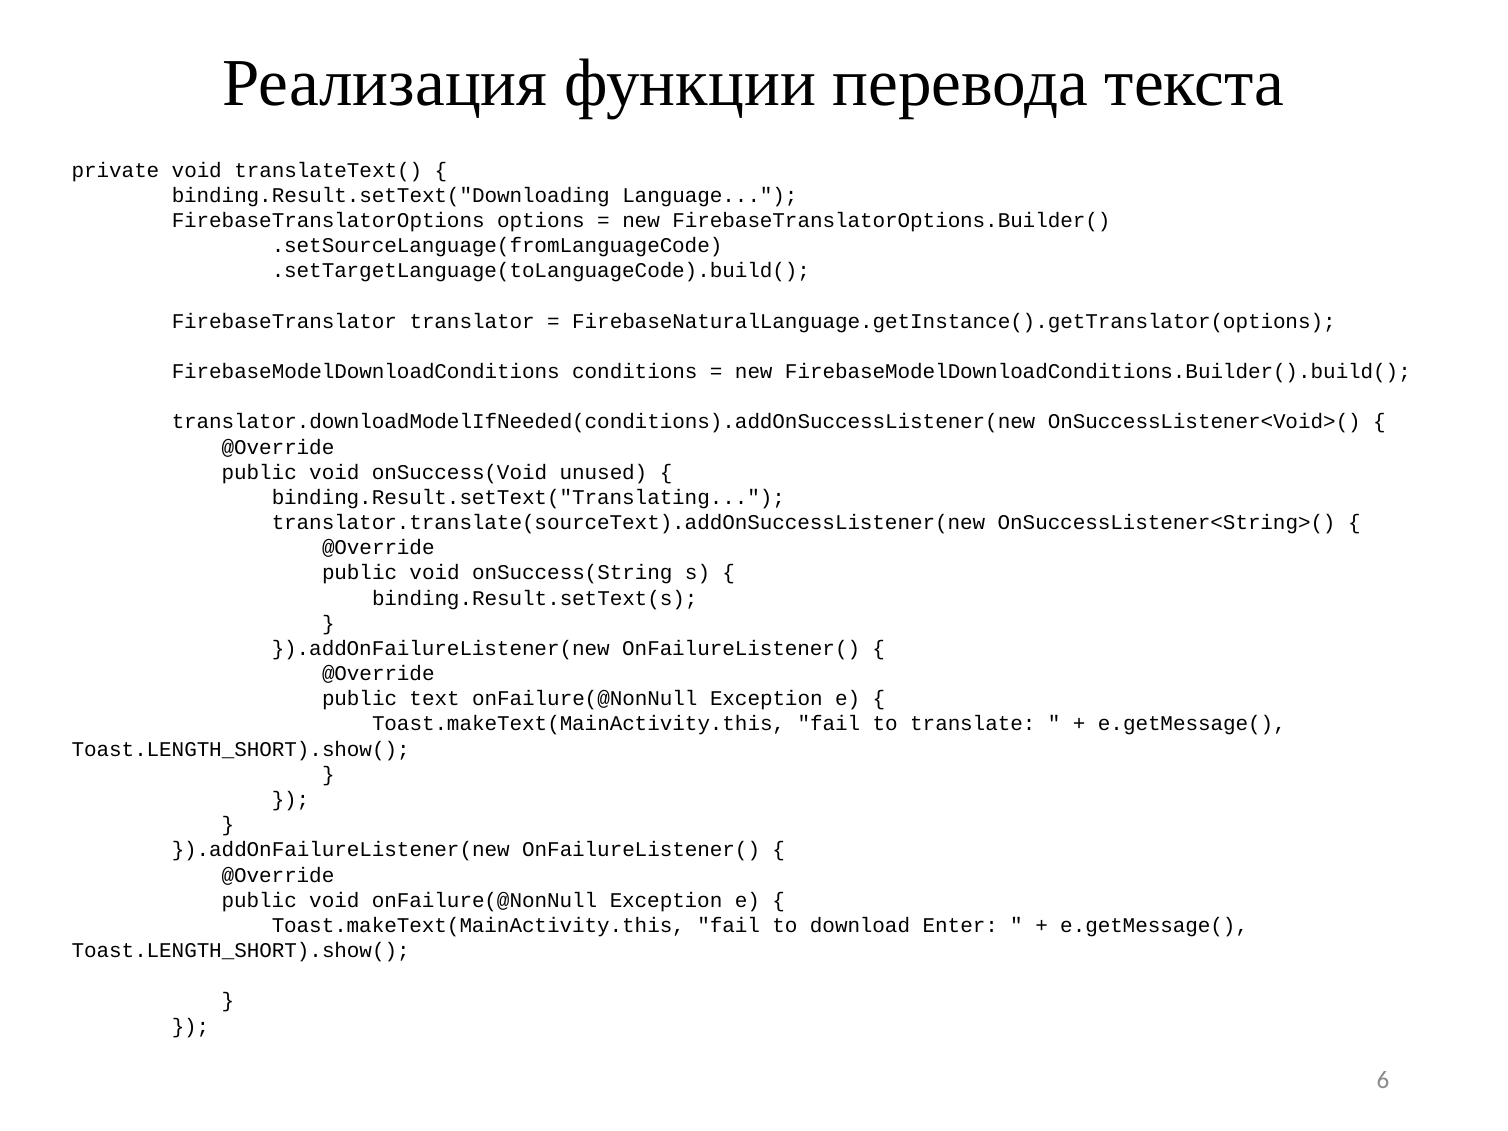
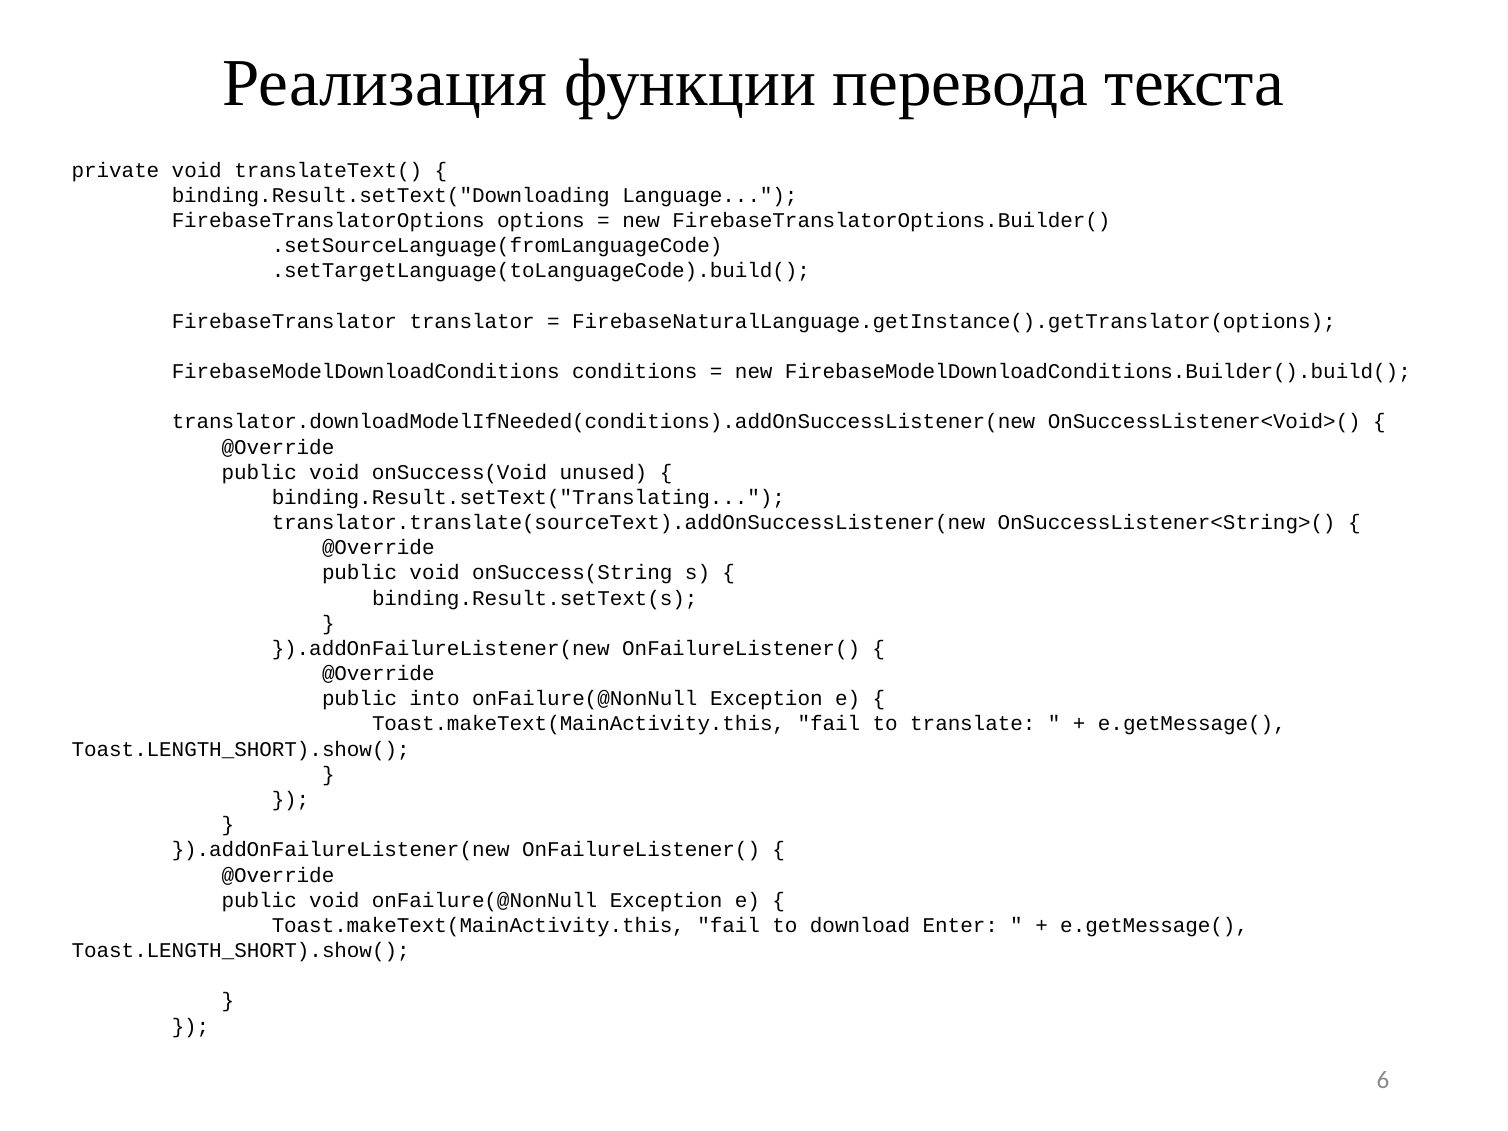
text: text -> into
